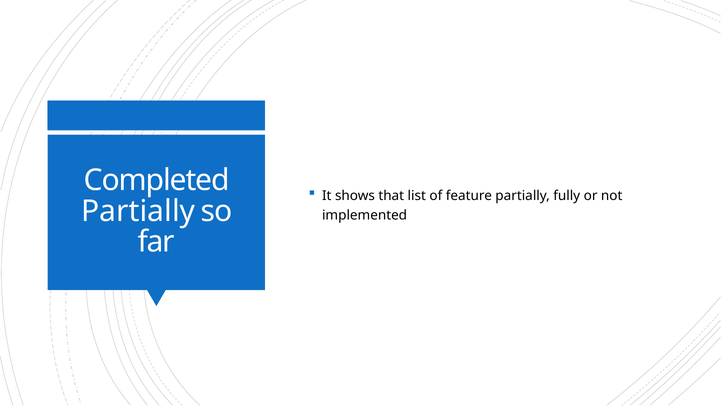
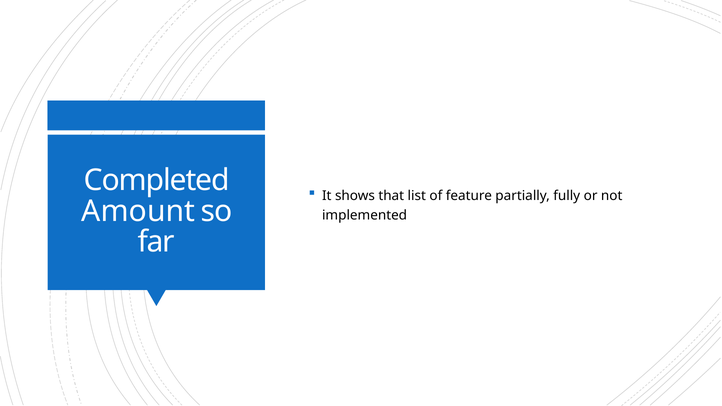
Partially at (138, 211): Partially -> Amount
